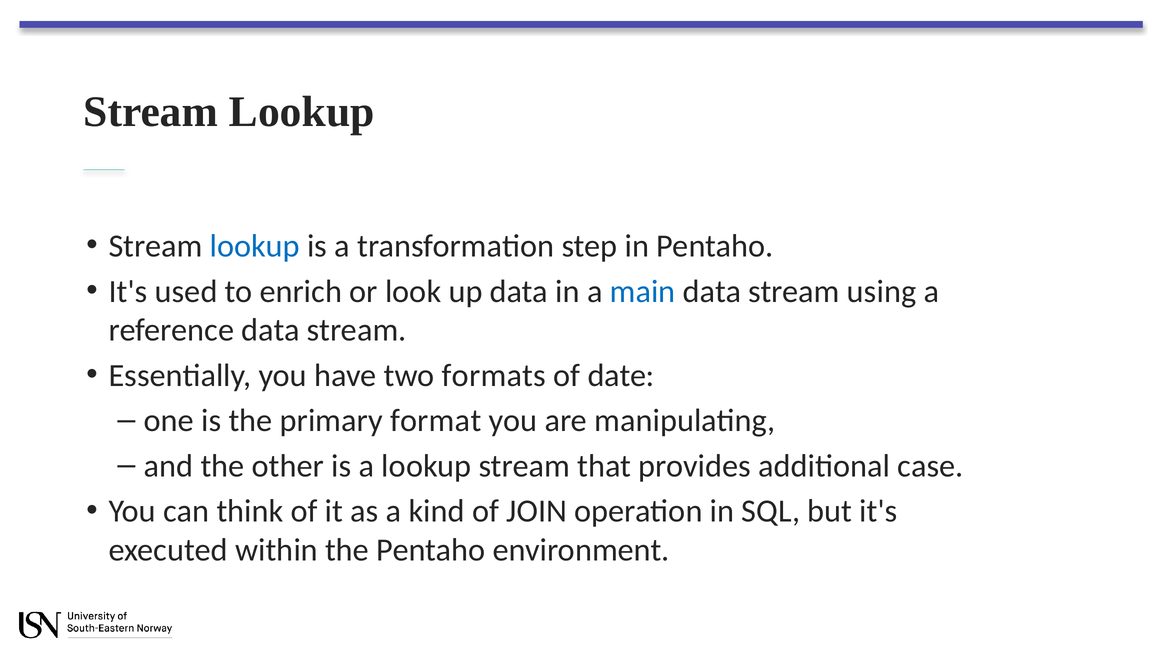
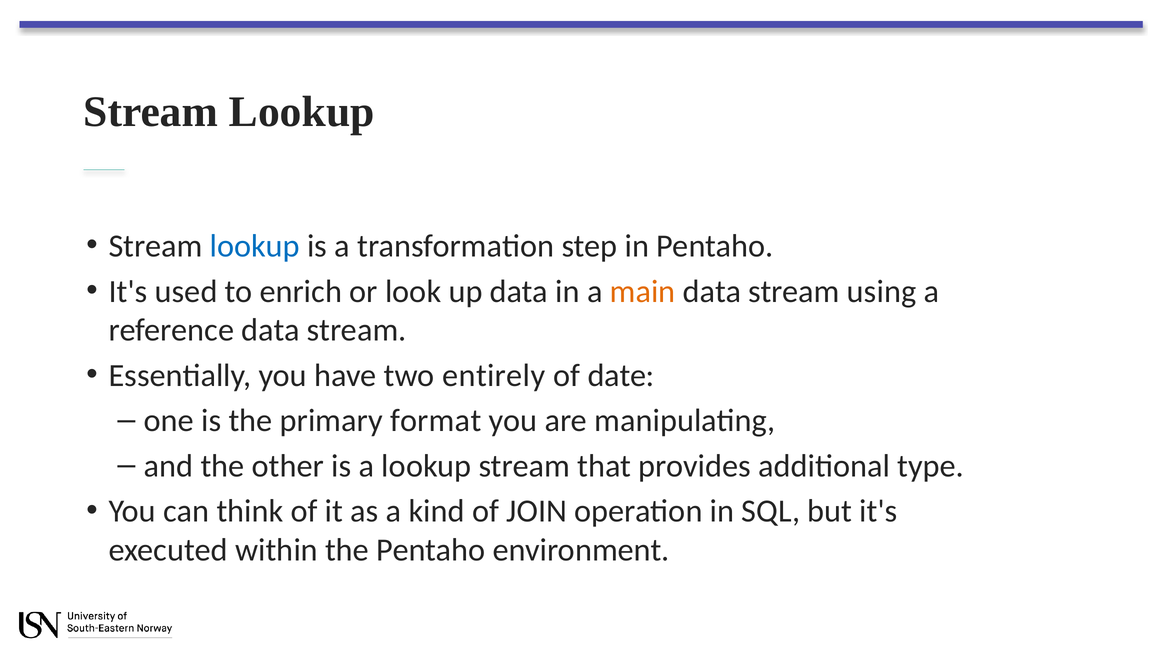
main colour: blue -> orange
formats: formats -> entirely
case: case -> type
